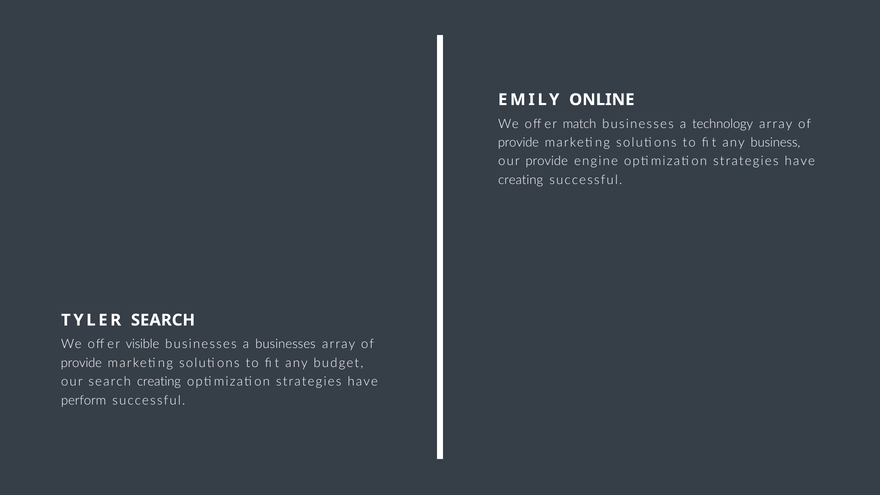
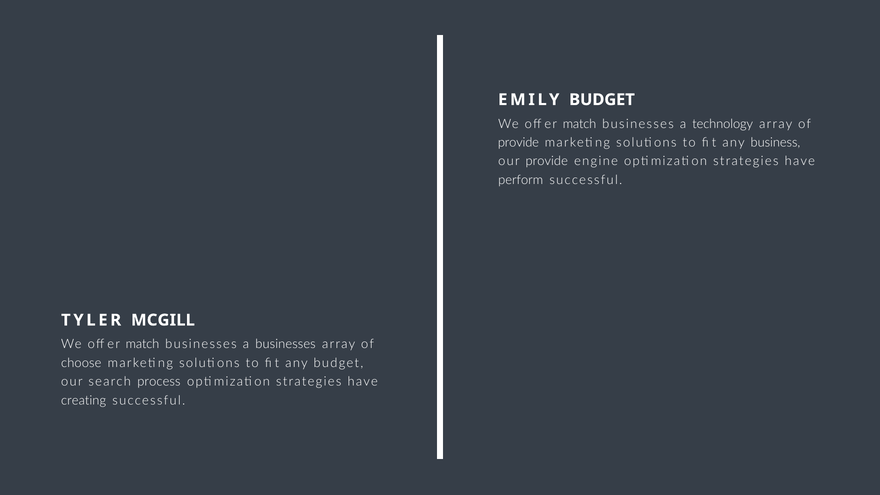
EMILY ONLINE: ONLINE -> BUDGET
creating at (521, 180): creating -> perform
TYLER SEARCH: SEARCH -> MCGILL
visible at (142, 344): visible -> match
provide at (81, 363): provide -> choose
search creating: creating -> process
perform: perform -> creating
